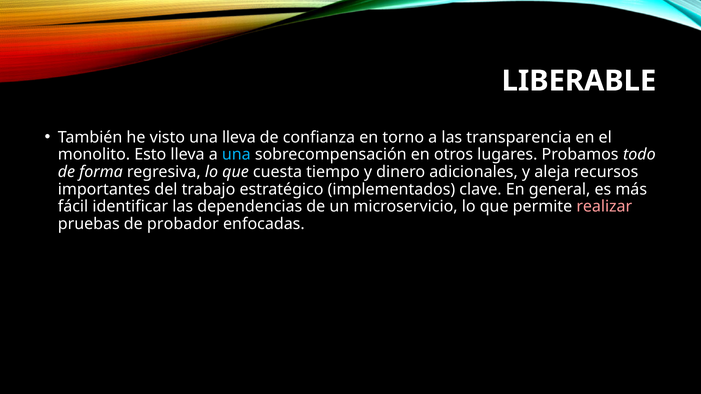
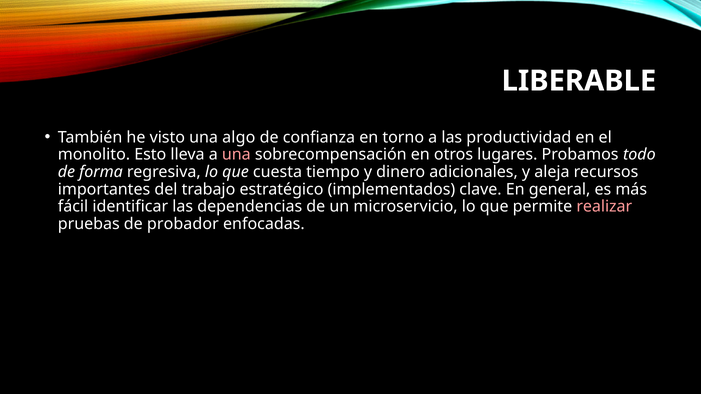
una lleva: lleva -> algo
transparencia: transparencia -> productividad
una at (236, 155) colour: light blue -> pink
